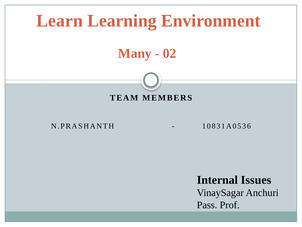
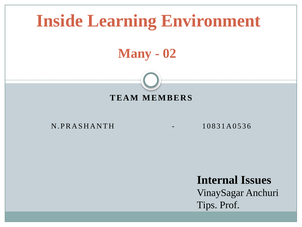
Learn: Learn -> Inside
Pass: Pass -> Tips
